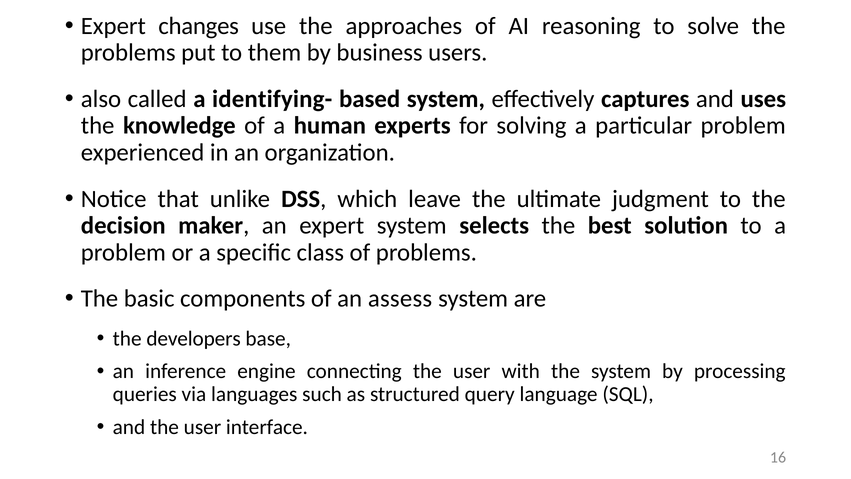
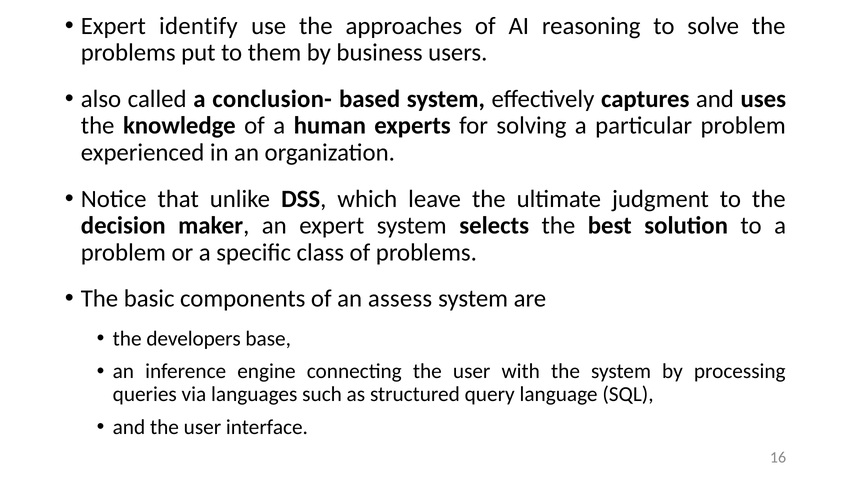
changes: changes -> identify
identifying-: identifying- -> conclusion-
